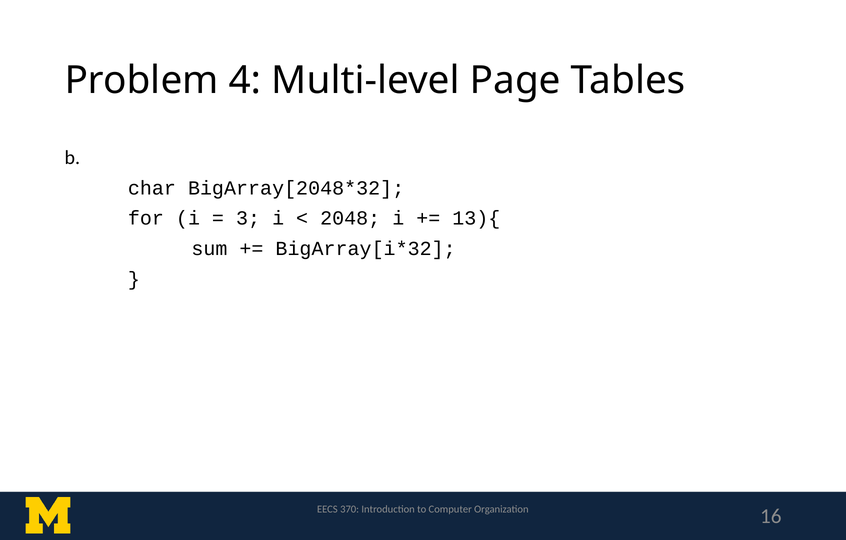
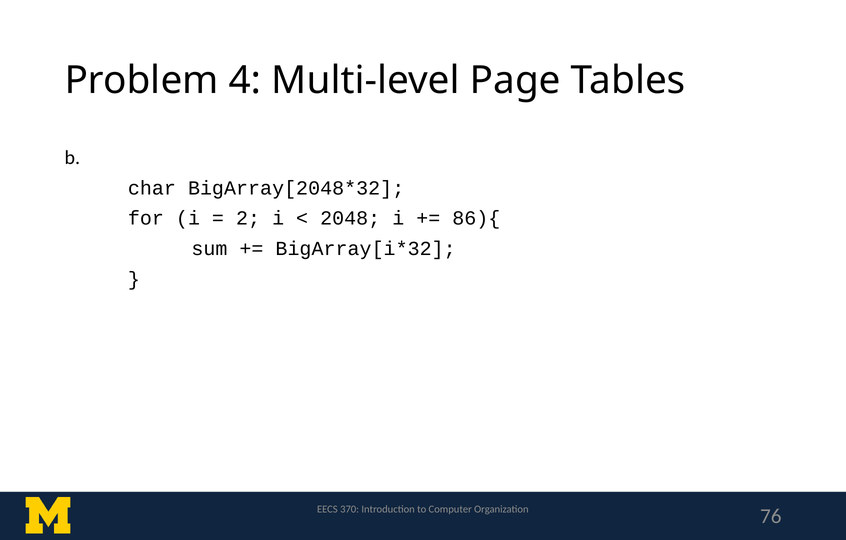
3: 3 -> 2
13){: 13){ -> 86){
16: 16 -> 76
